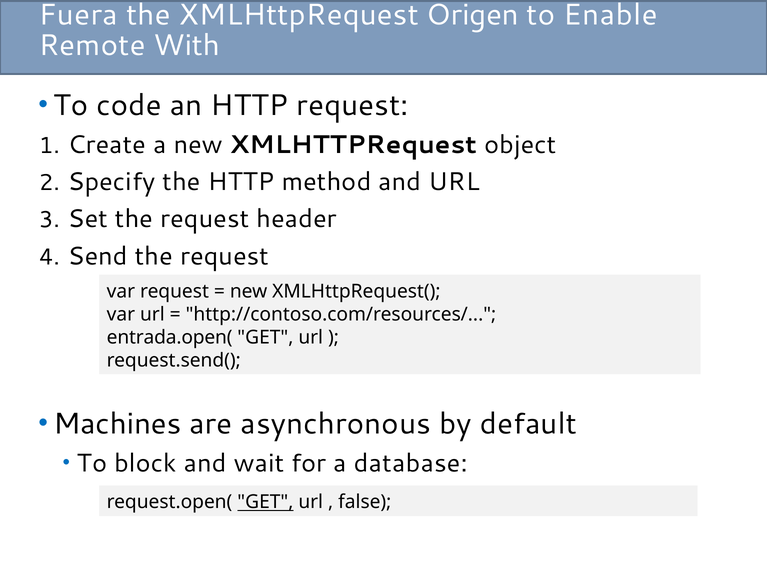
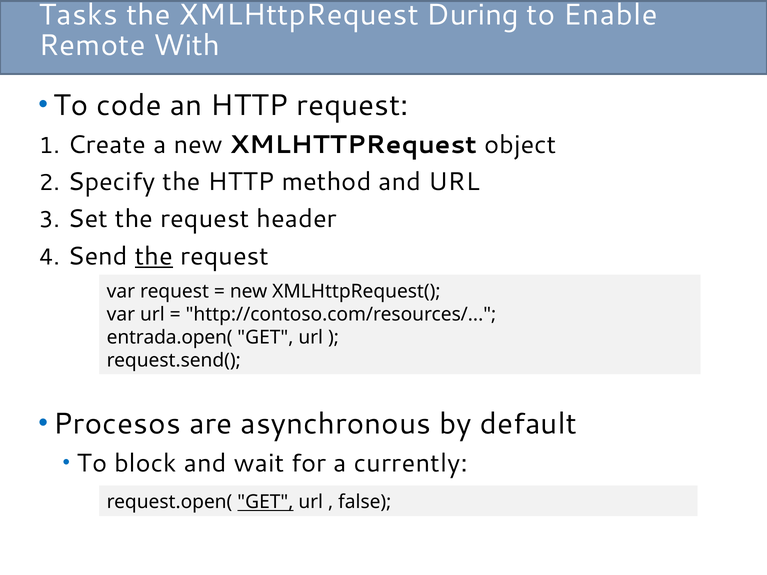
Fuera: Fuera -> Tasks
Origen: Origen -> During
the at (154, 256) underline: none -> present
Machines: Machines -> Procesos
database: database -> currently
